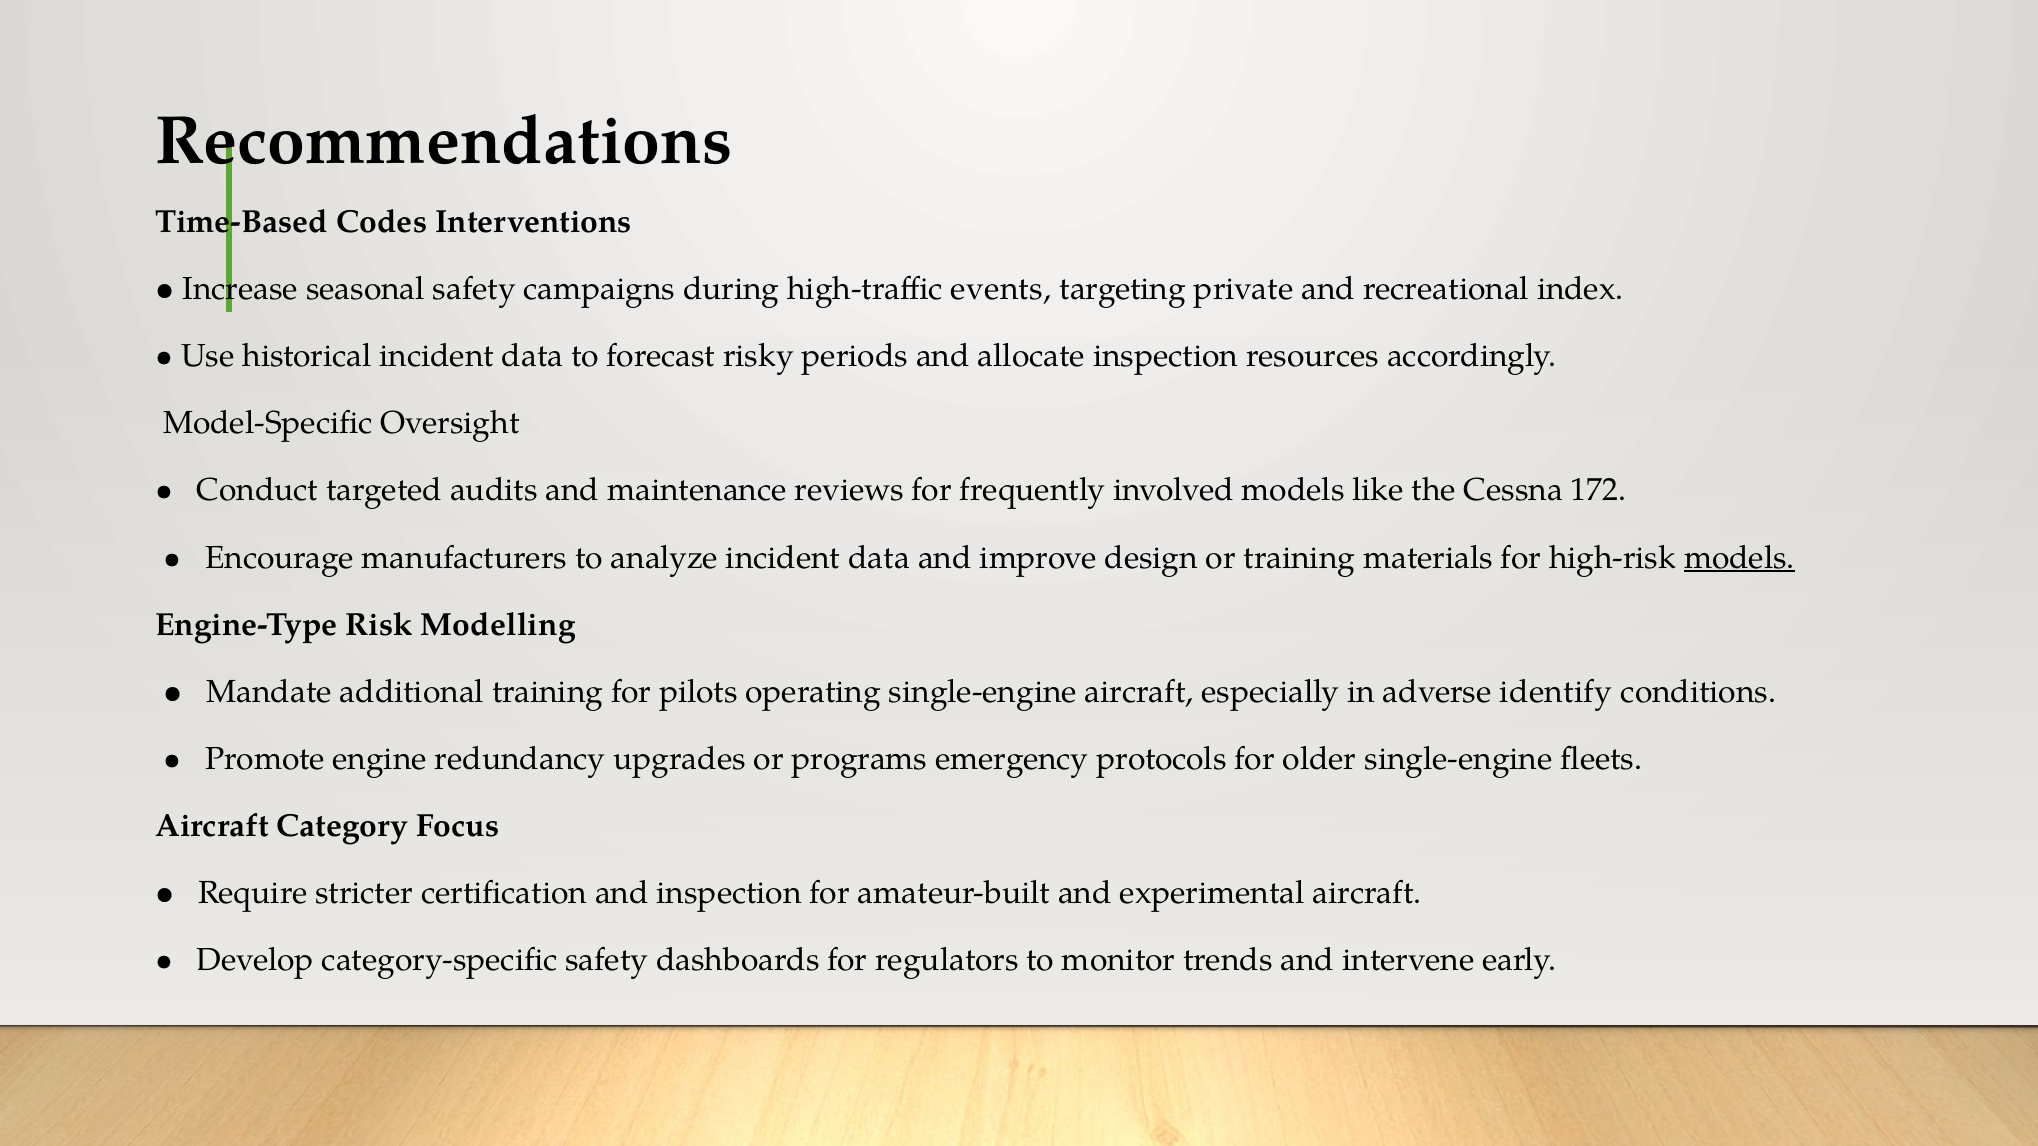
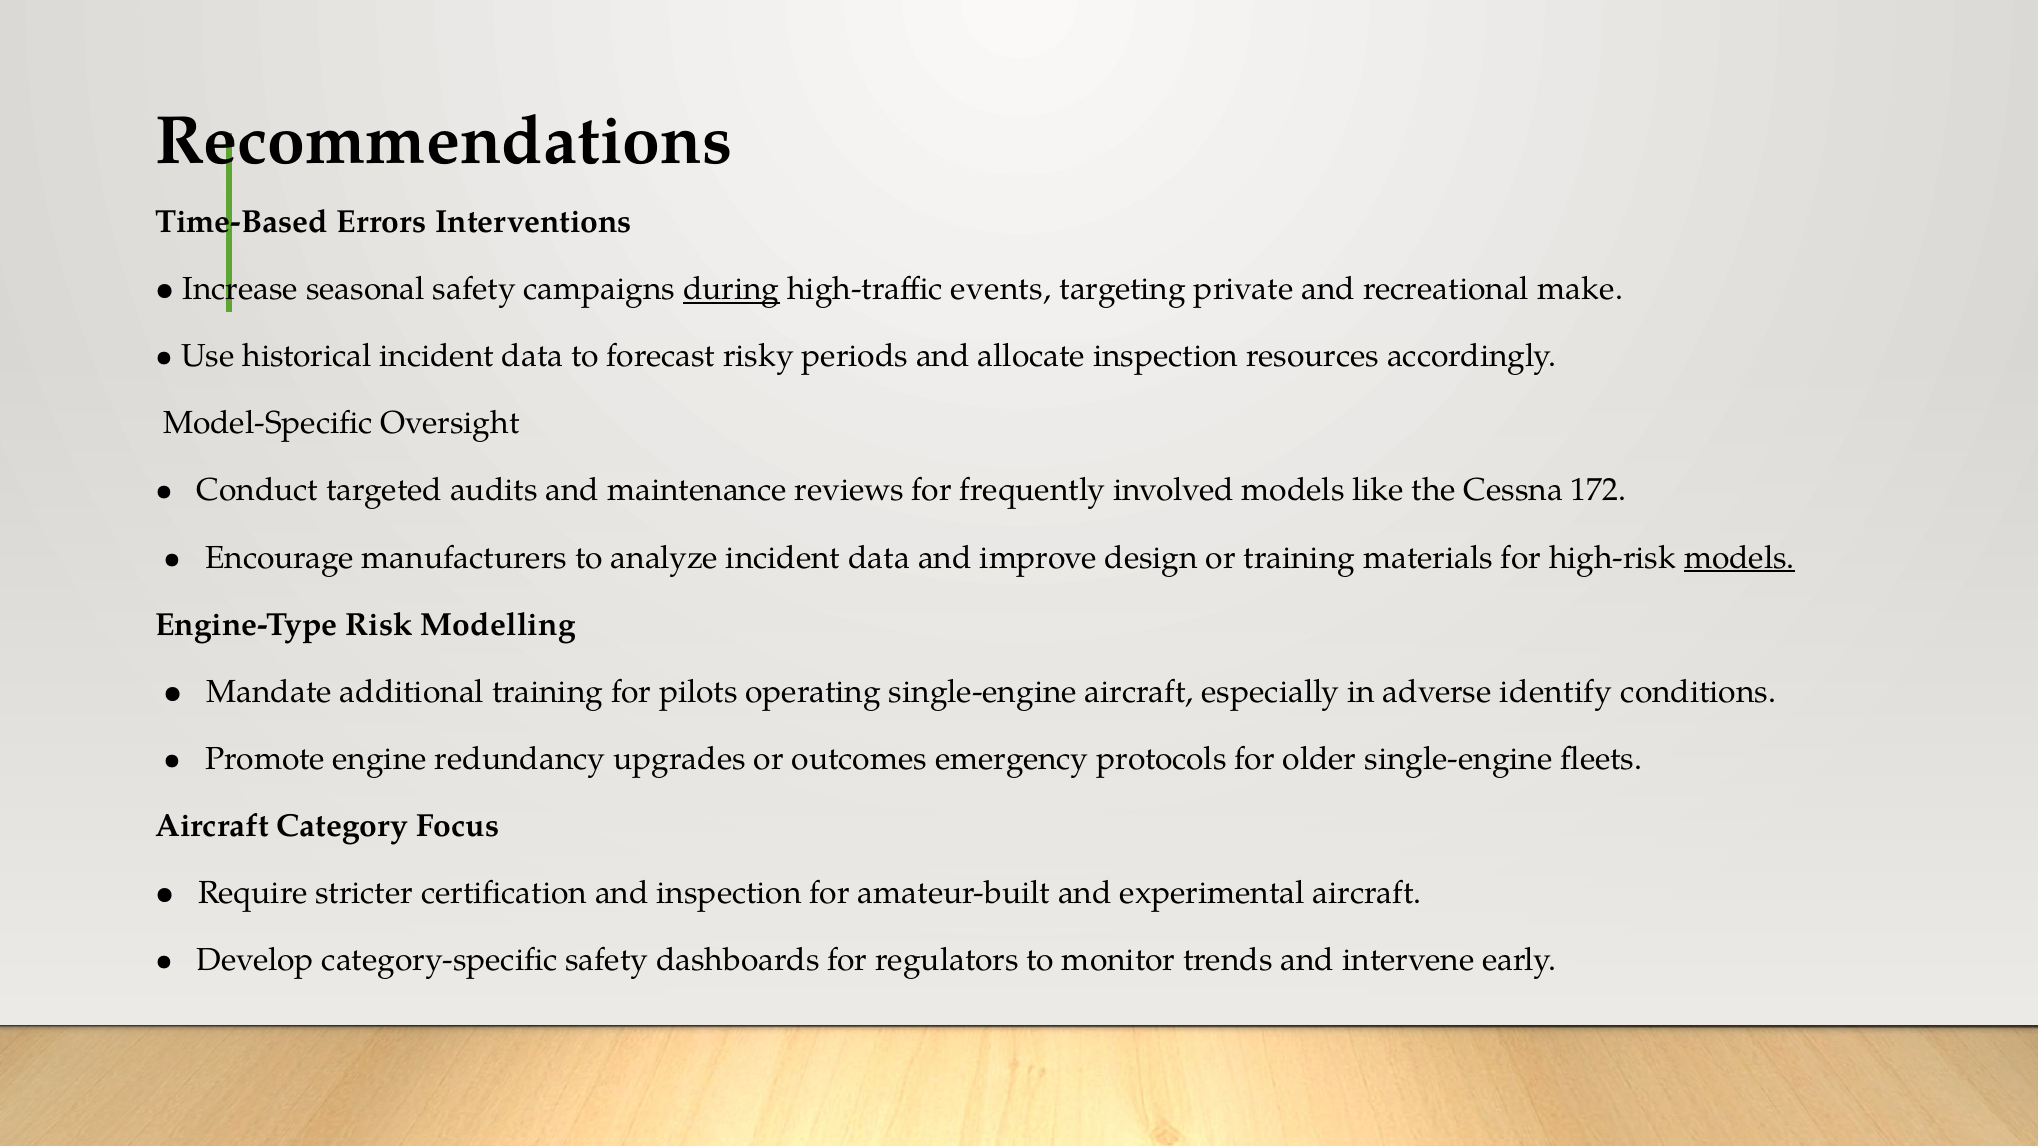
Codes: Codes -> Errors
during underline: none -> present
index: index -> make
programs: programs -> outcomes
